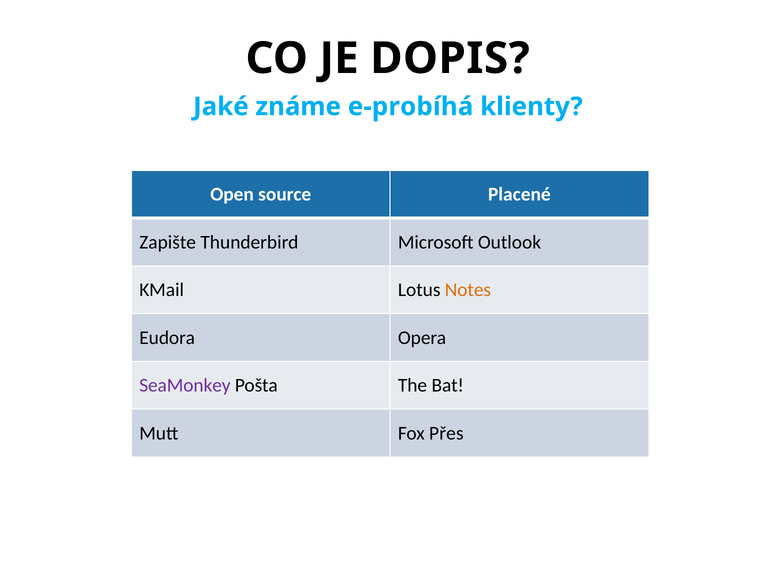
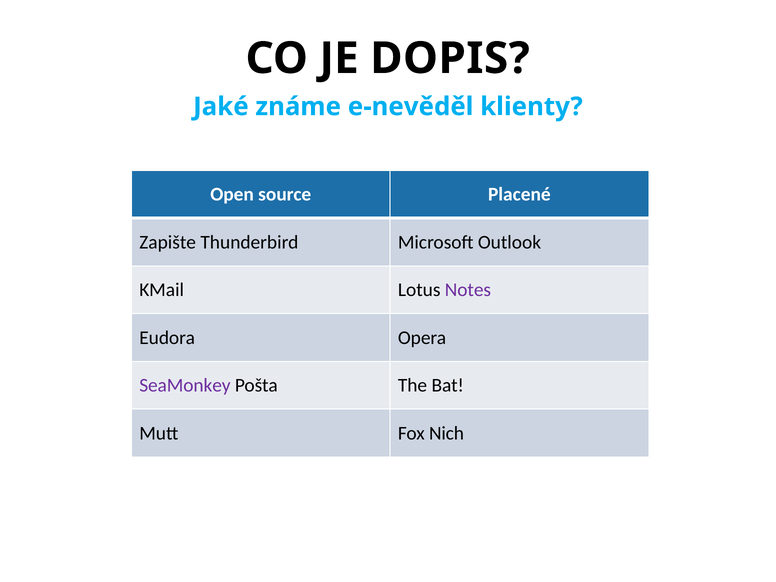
e-probíhá: e-probíhá -> e-nevěděl
Notes colour: orange -> purple
Přes: Přes -> Nich
